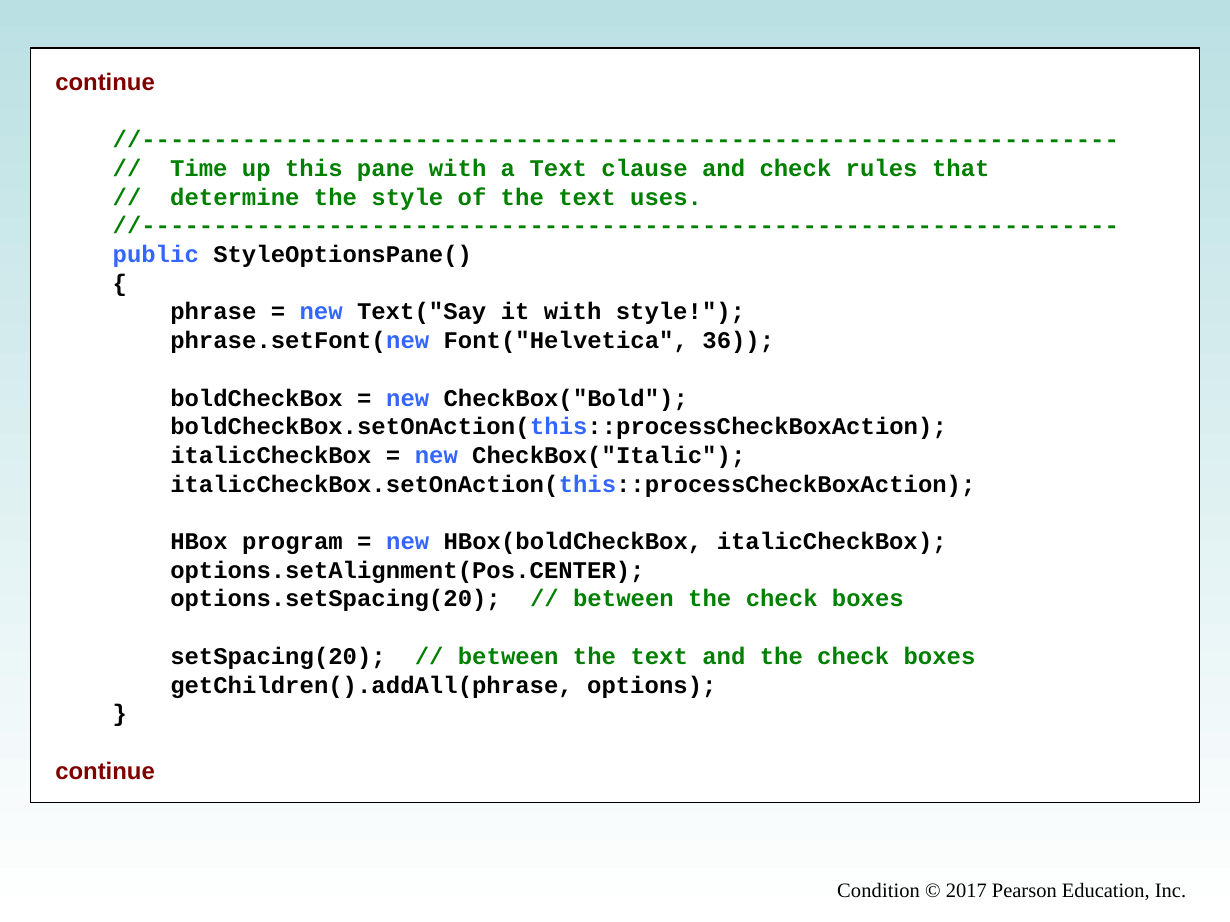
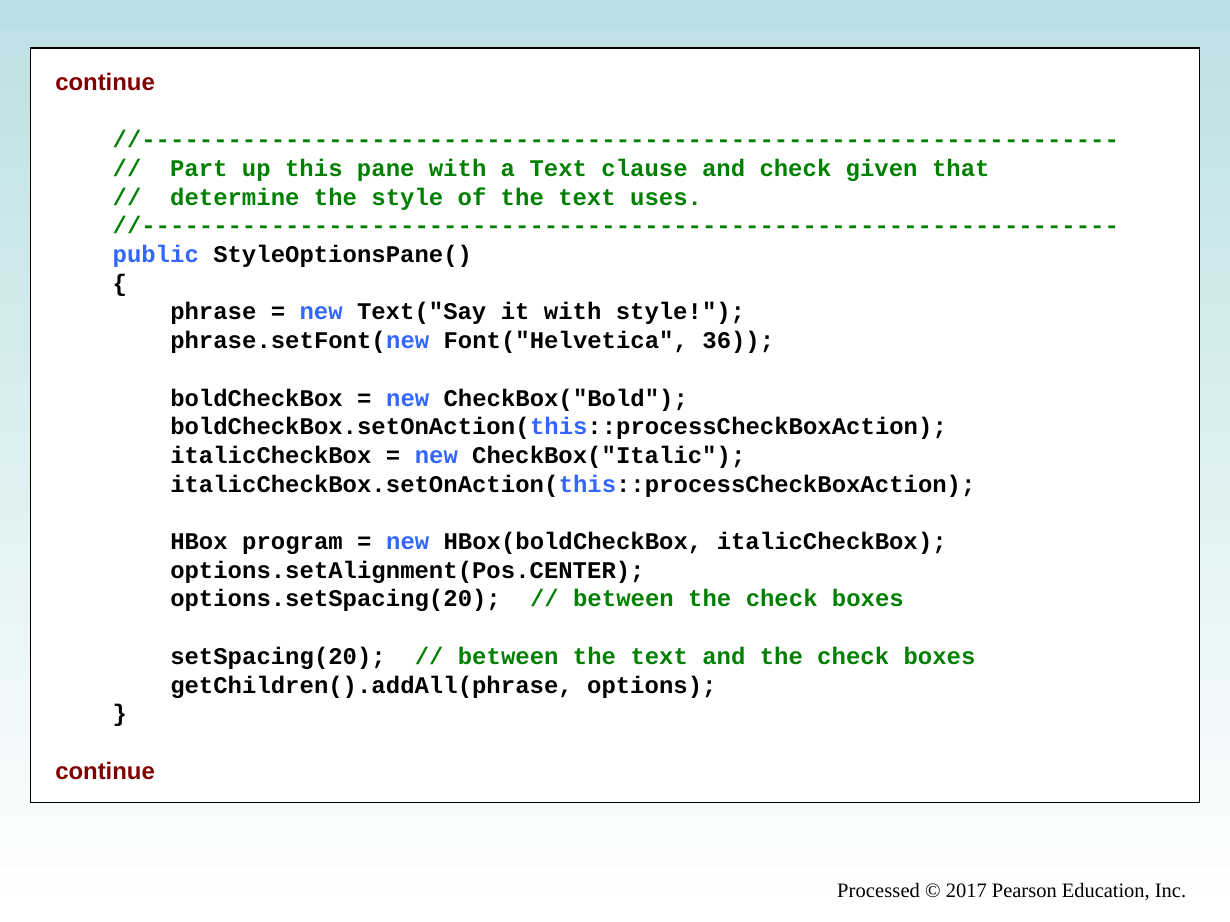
Time: Time -> Part
rules: rules -> given
Condition: Condition -> Processed
